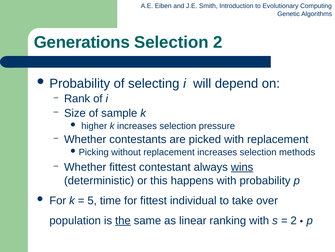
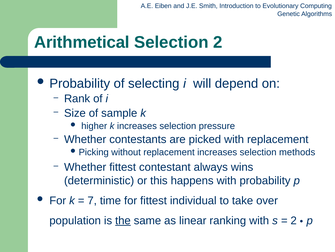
Generations: Generations -> Arithmetical
wins underline: present -> none
5: 5 -> 7
